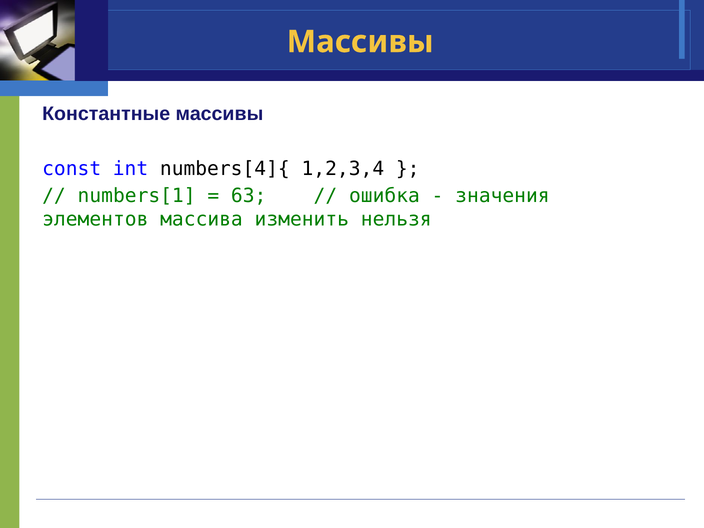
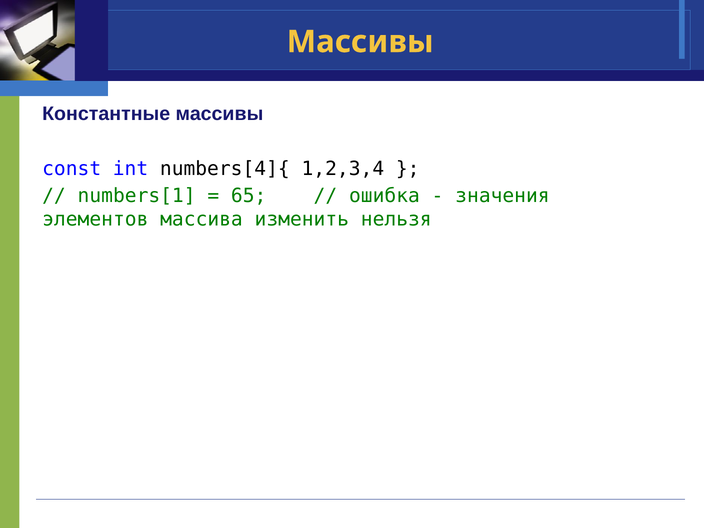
63: 63 -> 65
